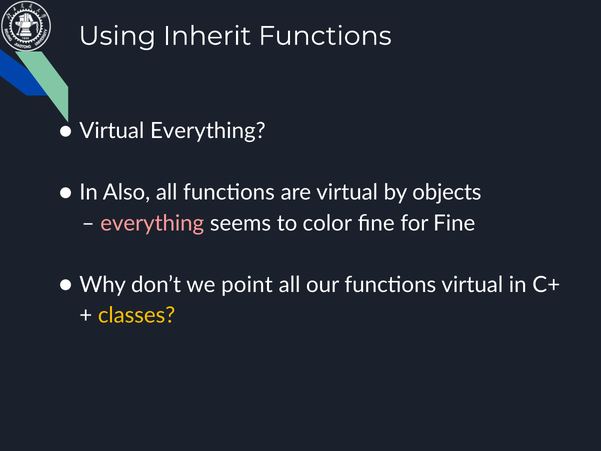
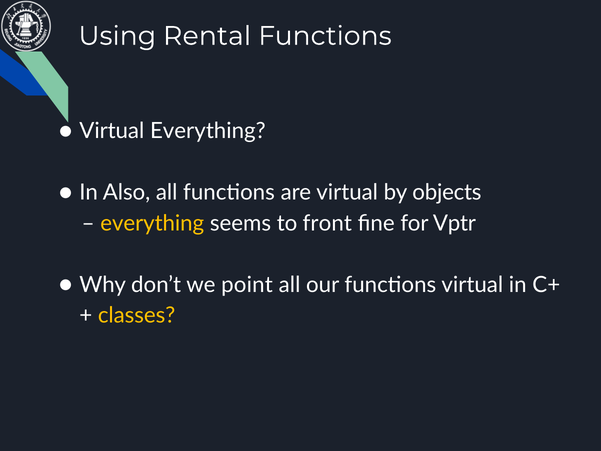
Inherit: Inherit -> Rental
everything at (152, 223) colour: pink -> yellow
color: color -> front
for Fine: Fine -> Vptr
